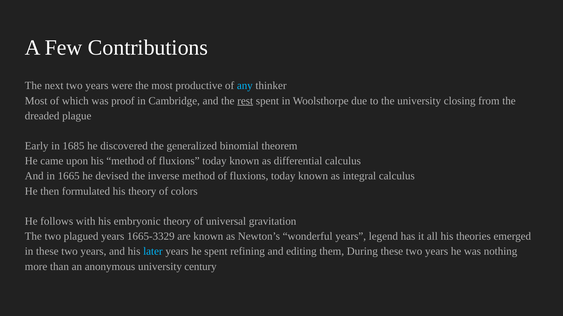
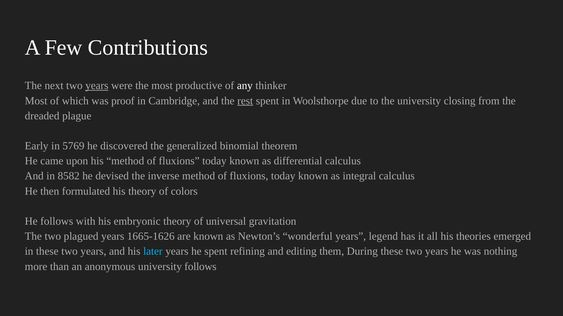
years at (97, 86) underline: none -> present
any colour: light blue -> white
1685: 1685 -> 5769
1665: 1665 -> 8582
1665-3329: 1665-3329 -> 1665-1626
university century: century -> follows
